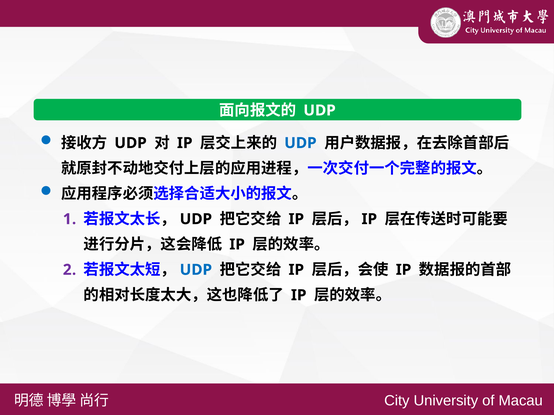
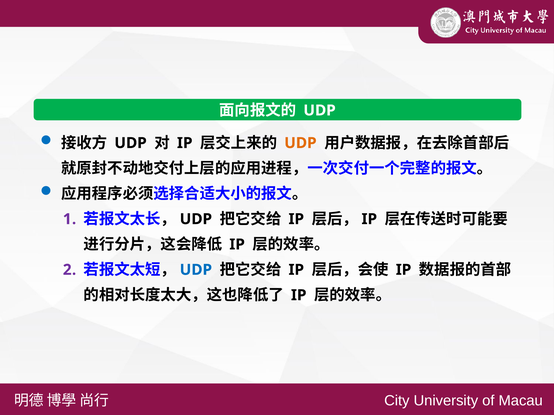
UDP at (300, 143) colour: blue -> orange
